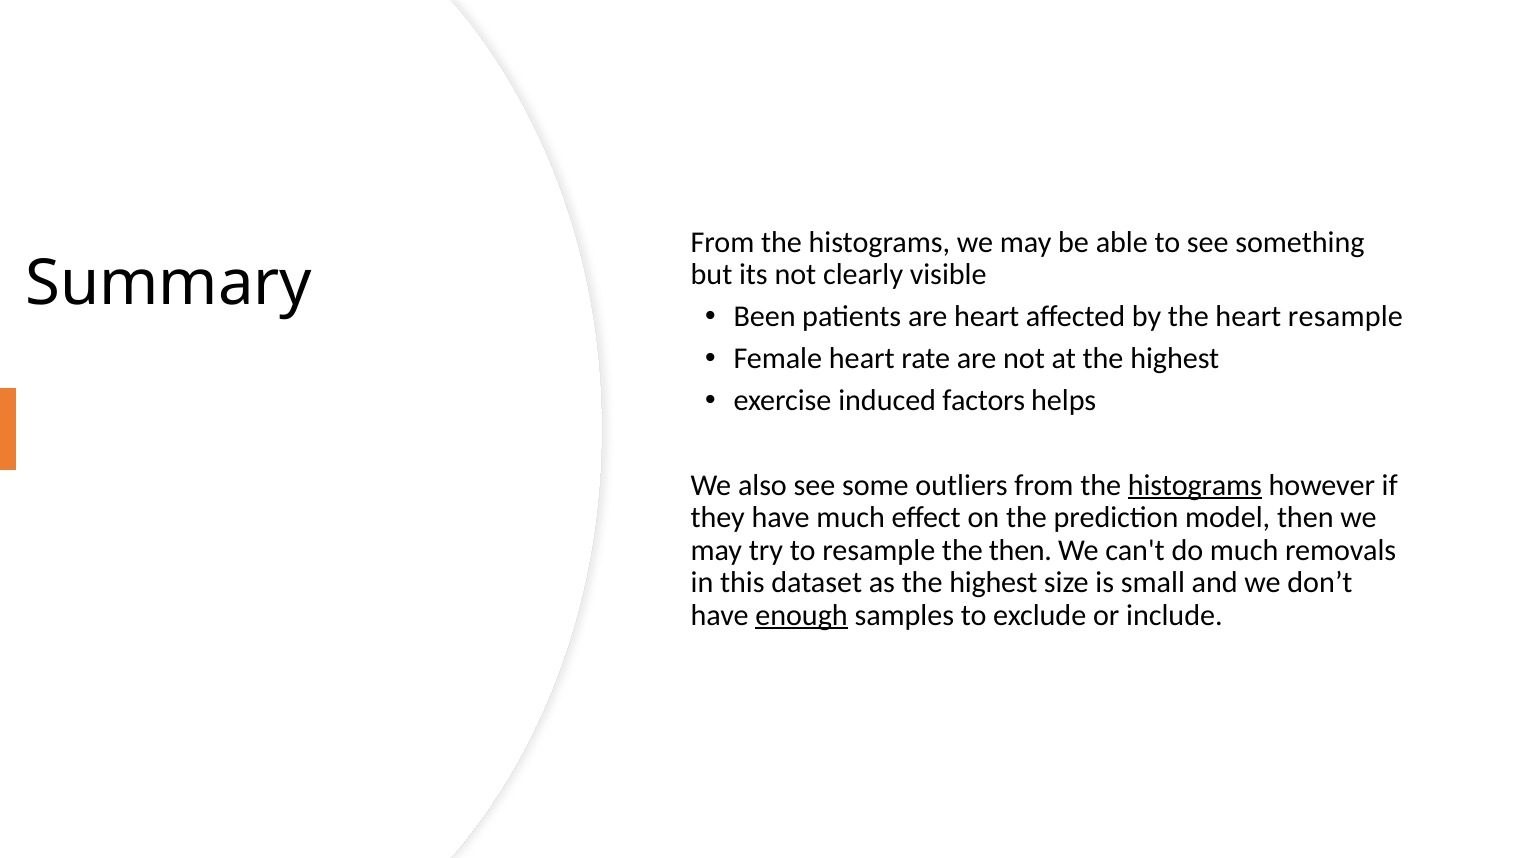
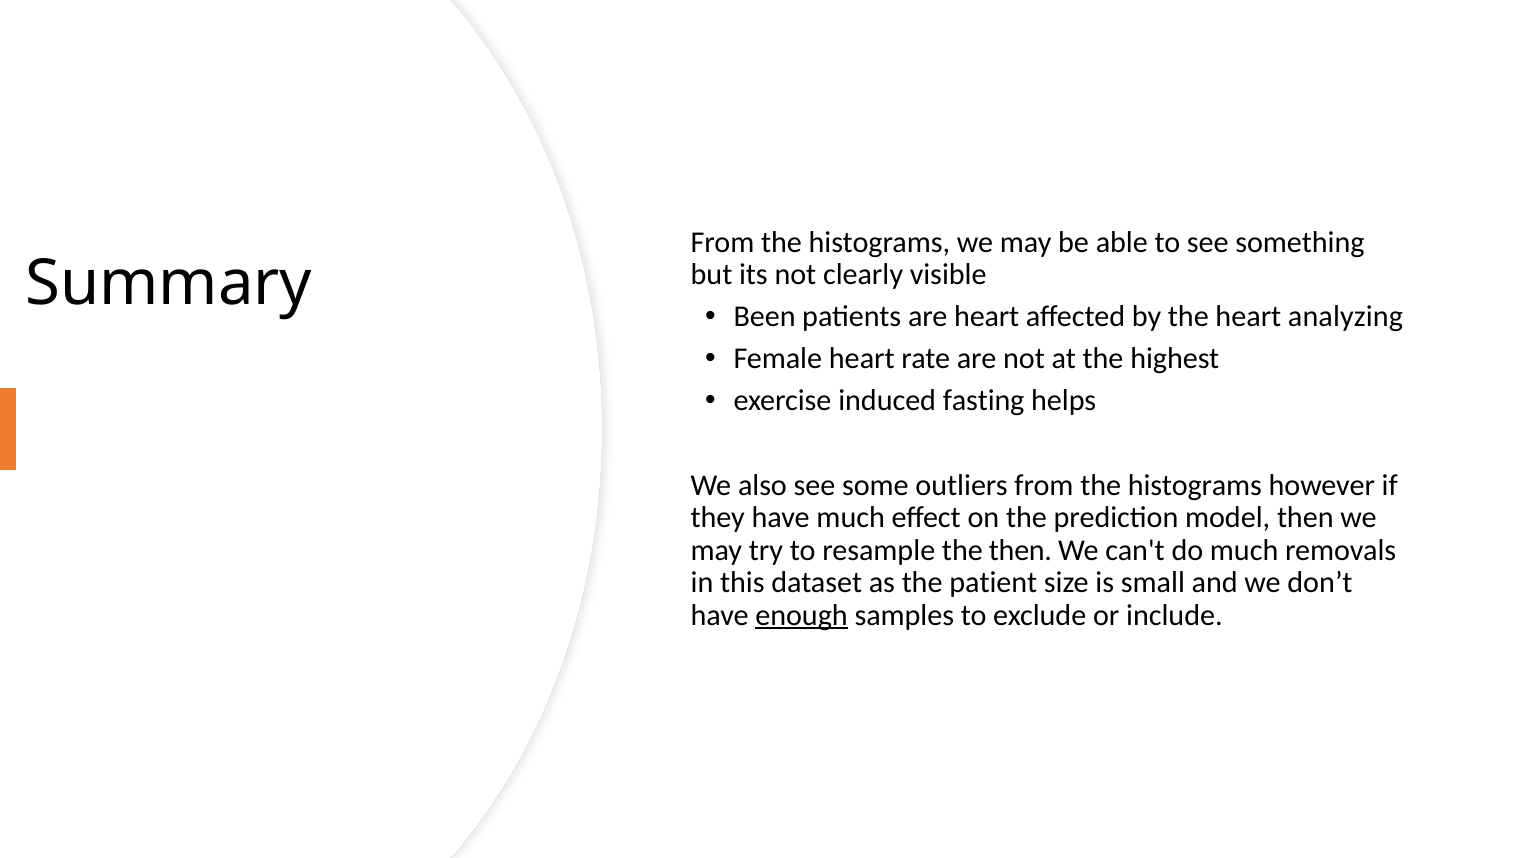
heart resample: resample -> analyzing
factors: factors -> fasting
histograms at (1195, 485) underline: present -> none
as the highest: highest -> patient
